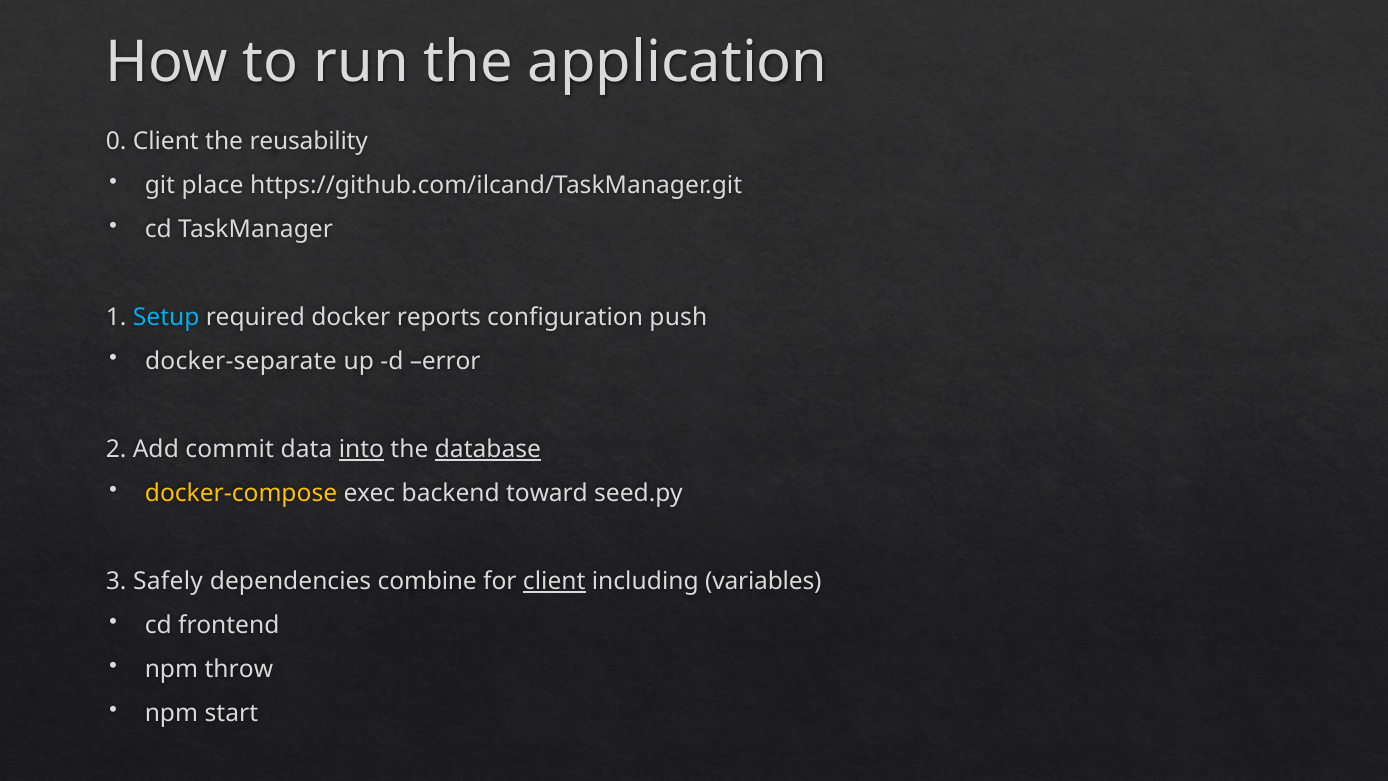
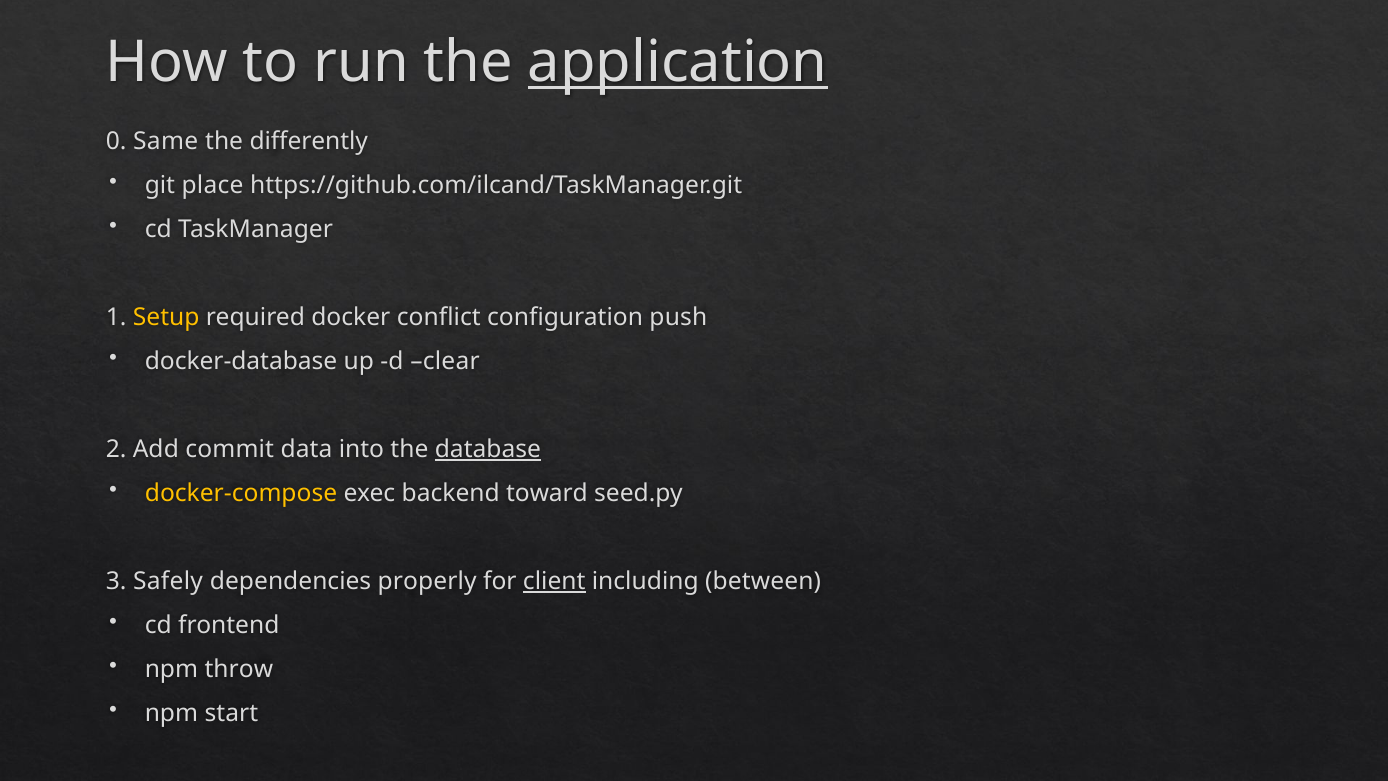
application underline: none -> present
0 Client: Client -> Same
reusability: reusability -> differently
Setup colour: light blue -> yellow
reports: reports -> conflict
docker-separate: docker-separate -> docker-database
error: error -> clear
into underline: present -> none
combine: combine -> properly
variables: variables -> between
